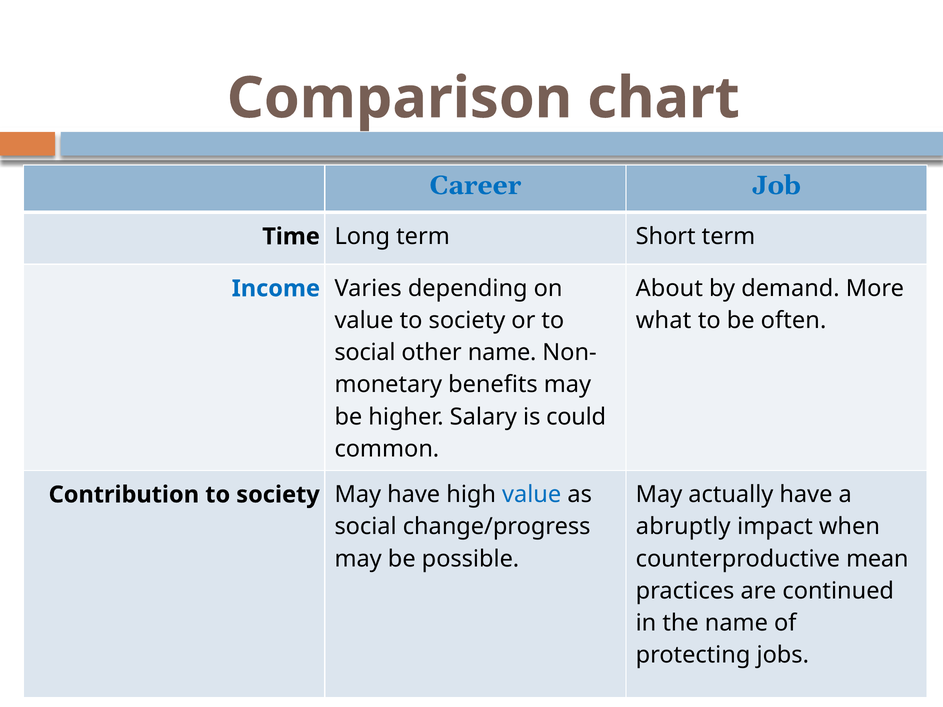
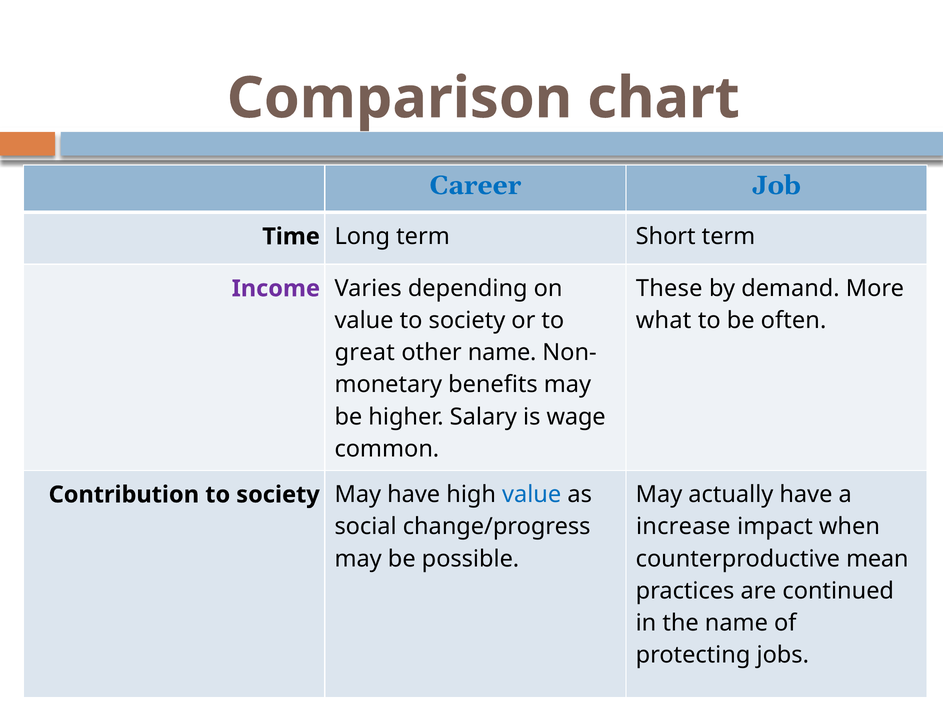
About: About -> These
Income colour: blue -> purple
social at (365, 353): social -> great
could: could -> wage
abruptly: abruptly -> increase
